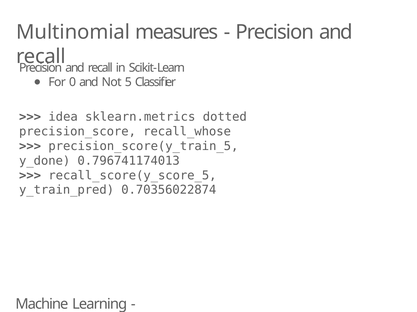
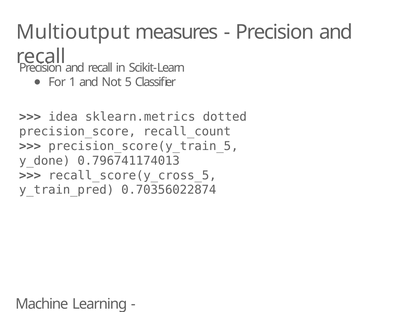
Multinomial: Multinomial -> Multioutput
0: 0 -> 1
recall_whose: recall_whose -> recall_count
recall_score(y_score_5: recall_score(y_score_5 -> recall_score(y_cross_5
